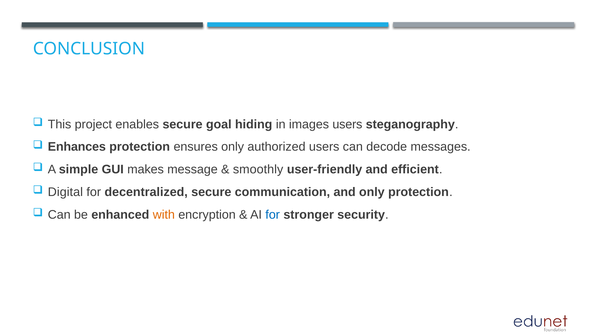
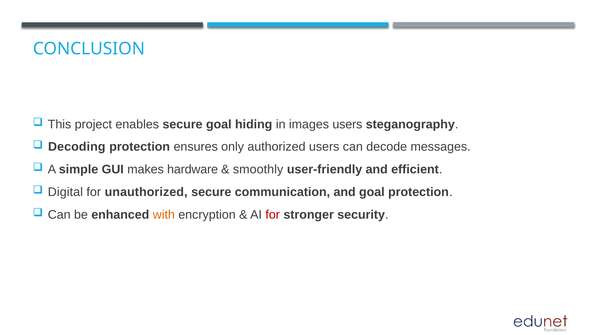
Enhances: Enhances -> Decoding
message: message -> hardware
decentralized: decentralized -> unauthorized
and only: only -> goal
for at (273, 215) colour: blue -> red
